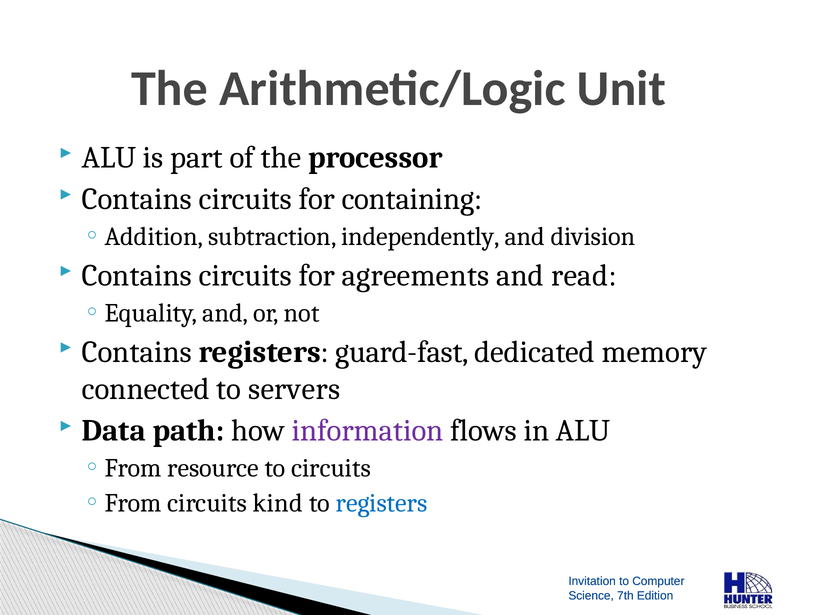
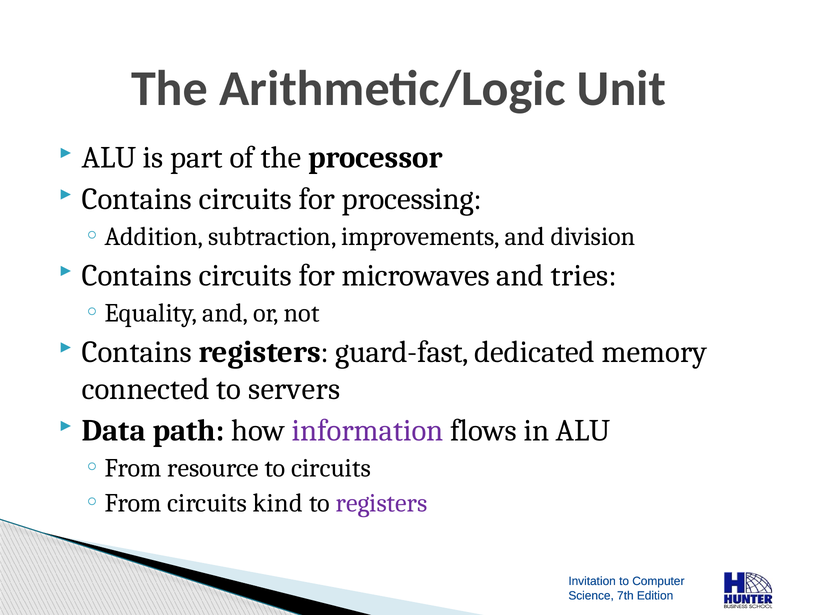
containing: containing -> processing
independently: independently -> improvements
agreements: agreements -> microwaves
read: read -> tries
registers at (382, 503) colour: blue -> purple
